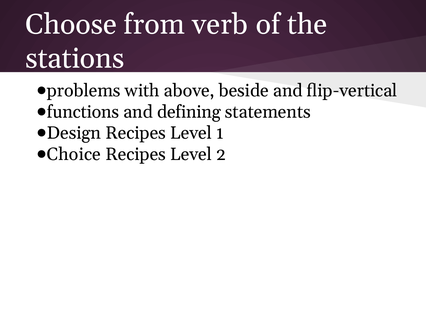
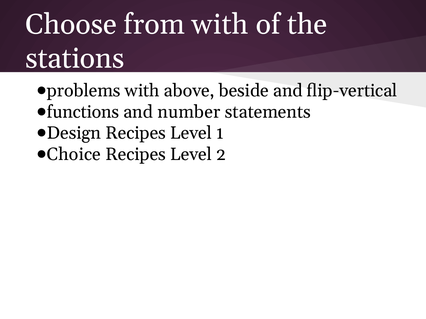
from verb: verb -> with
defining: defining -> number
